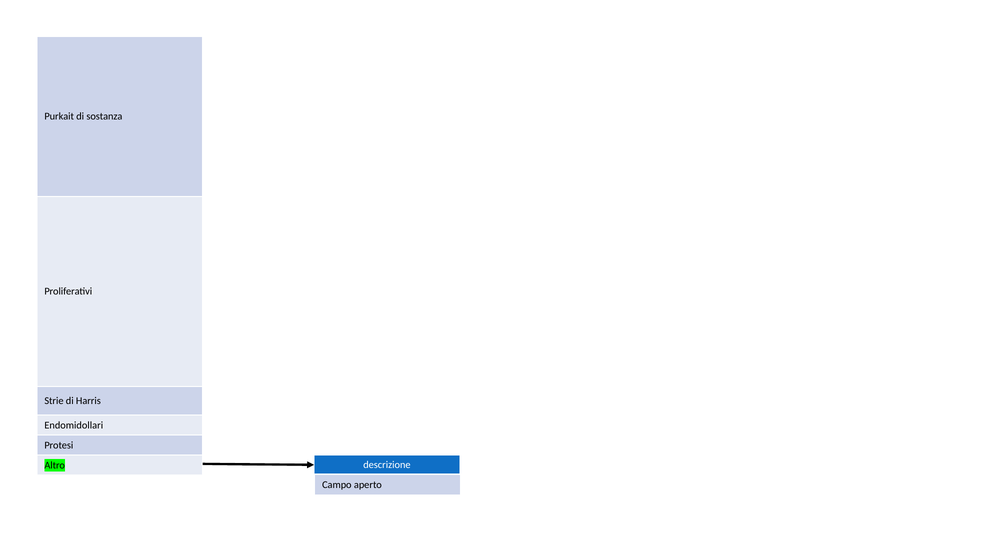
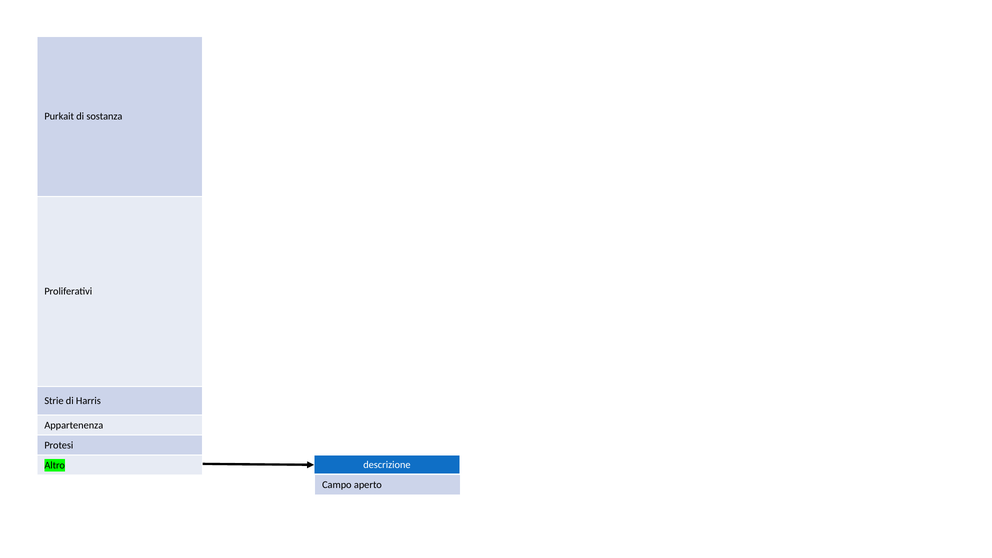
Endomidollari: Endomidollari -> Appartenenza
